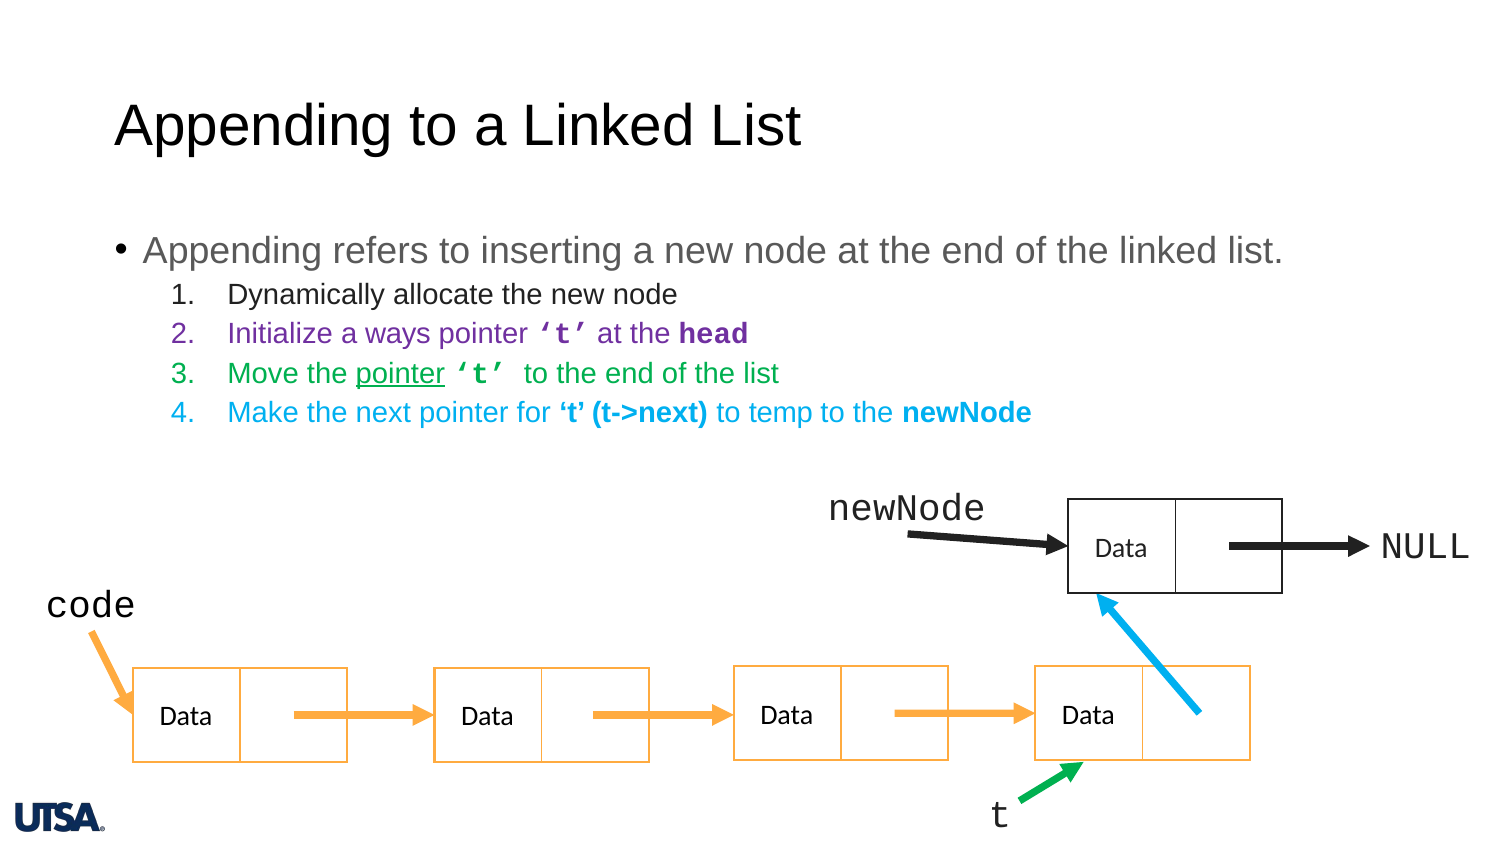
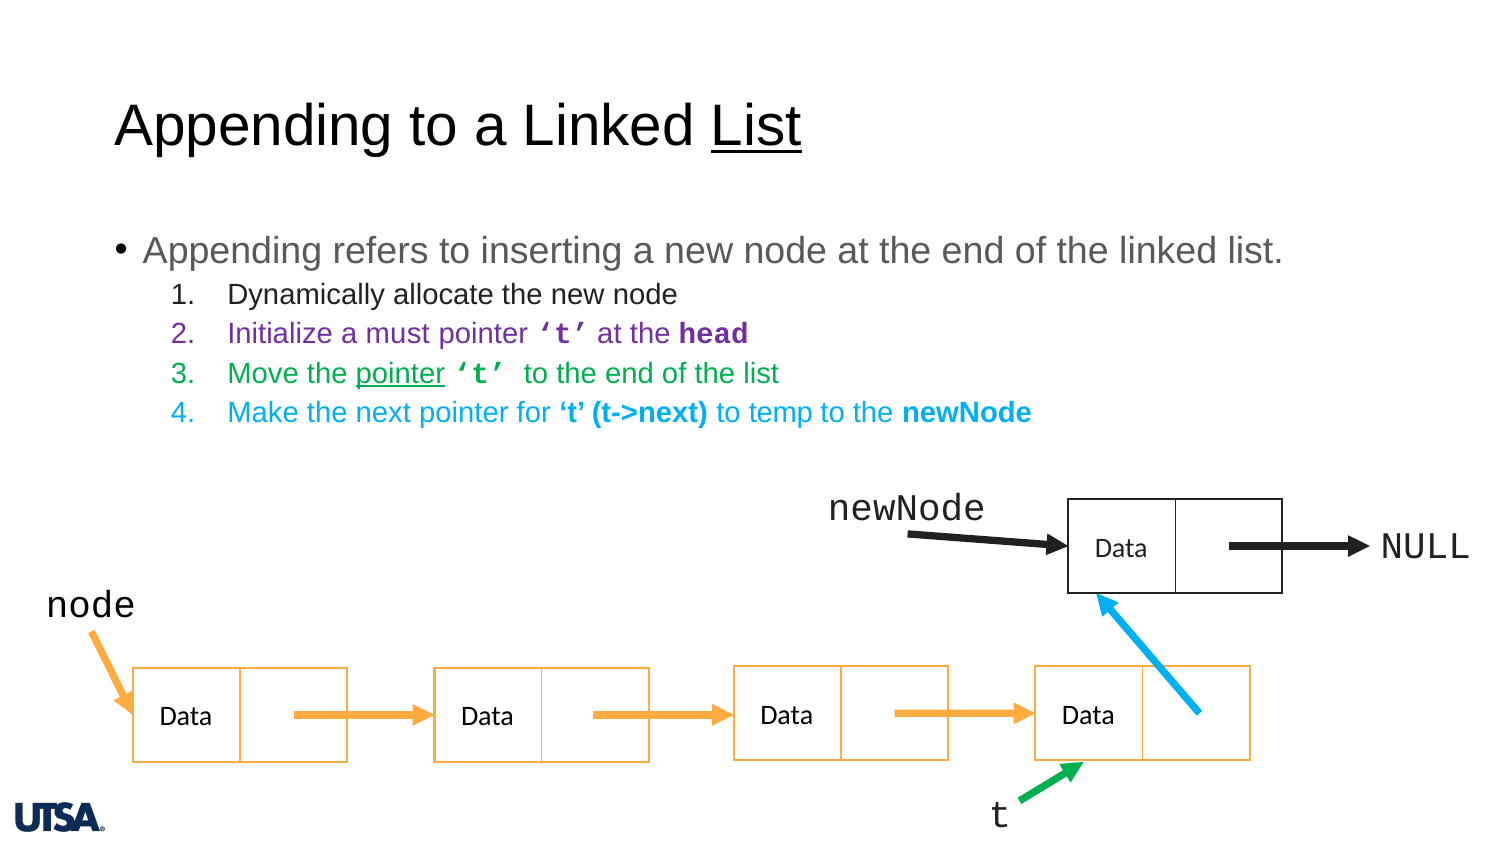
List at (756, 126) underline: none -> present
ways: ways -> must
code at (91, 605): code -> node
